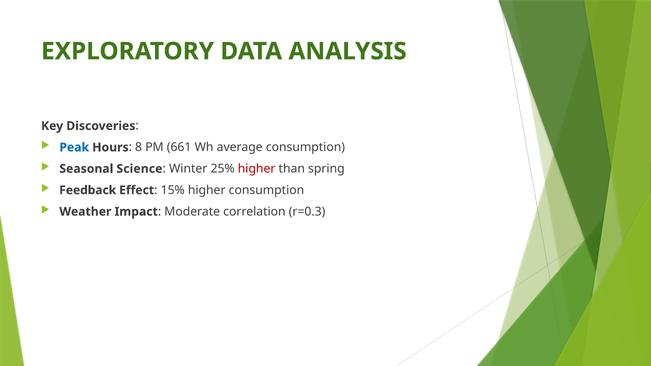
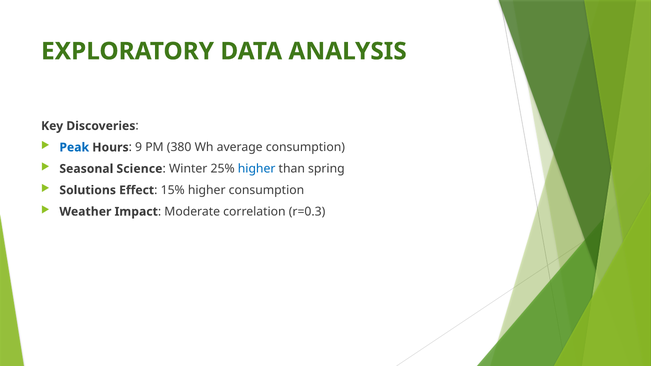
8: 8 -> 9
661: 661 -> 380
higher at (257, 169) colour: red -> blue
Feedback: Feedback -> Solutions
